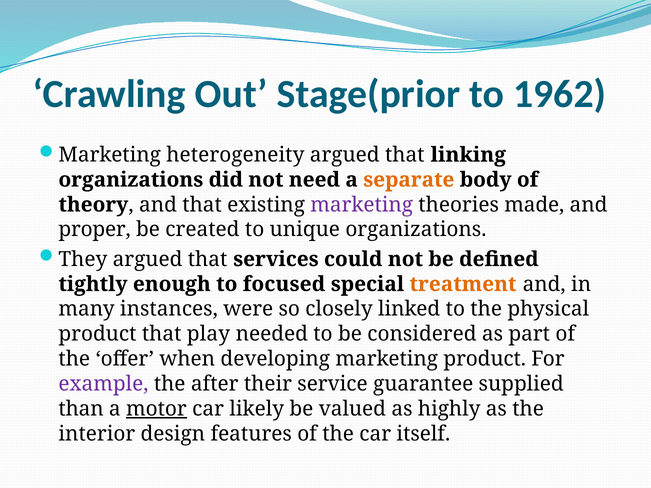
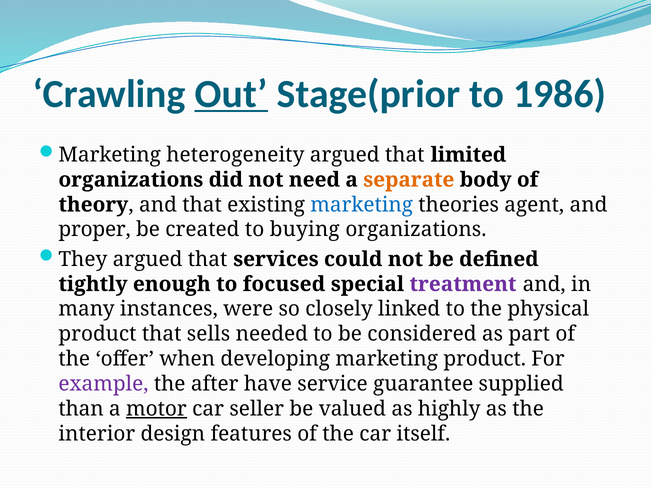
Out underline: none -> present
1962: 1962 -> 1986
linking: linking -> limited
marketing at (362, 205) colour: purple -> blue
made: made -> agent
unique: unique -> buying
treatment colour: orange -> purple
play: play -> sells
their: their -> have
likely: likely -> seller
